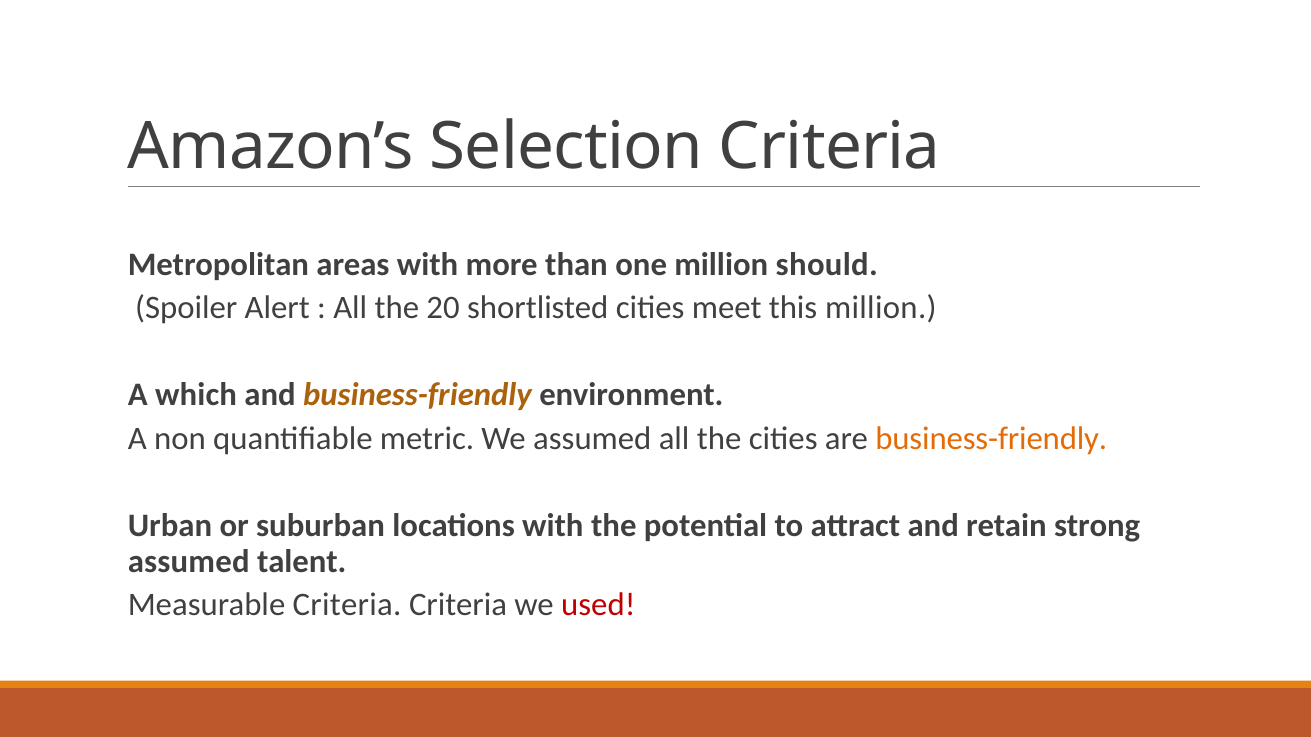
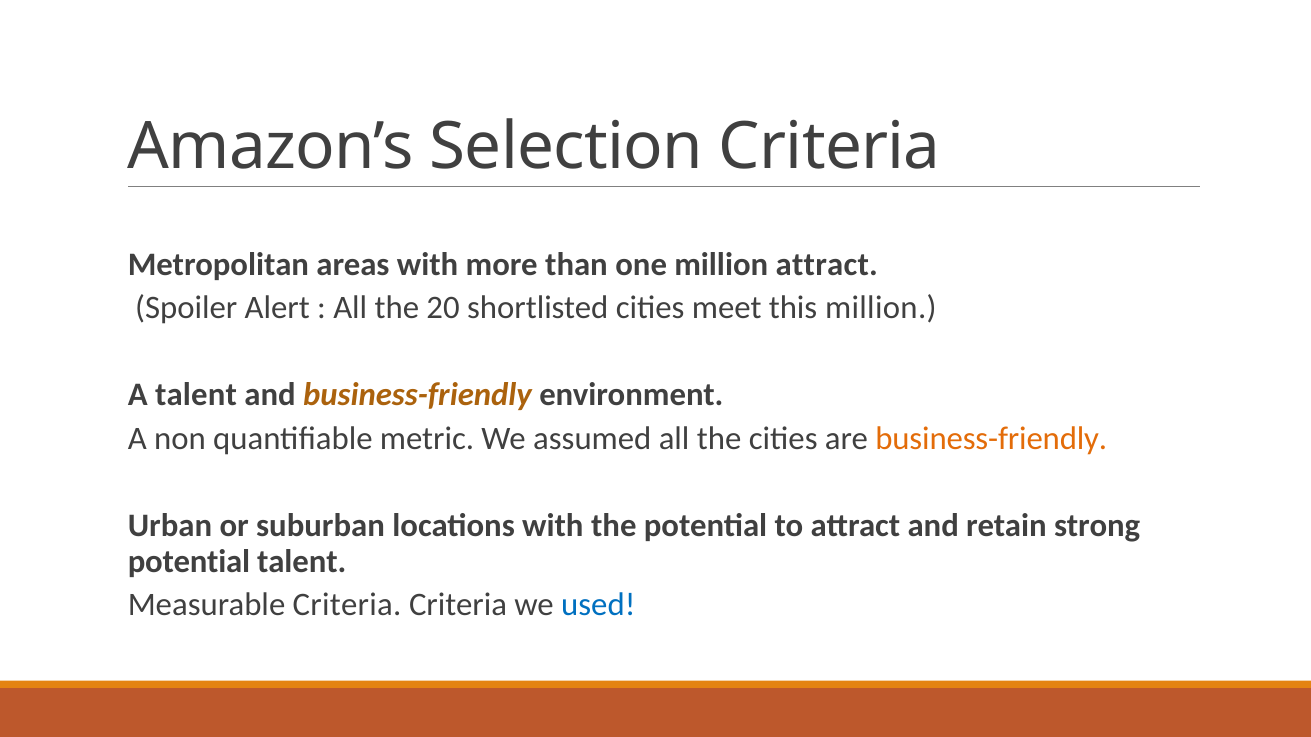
million should: should -> attract
A which: which -> talent
assumed at (189, 562): assumed -> potential
used colour: red -> blue
